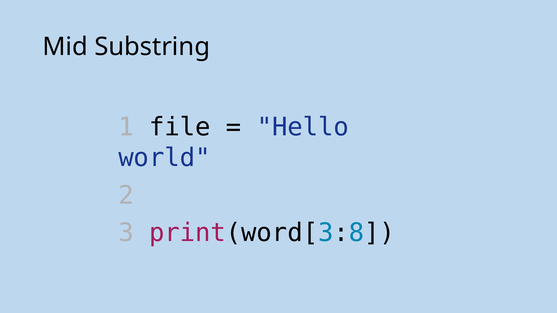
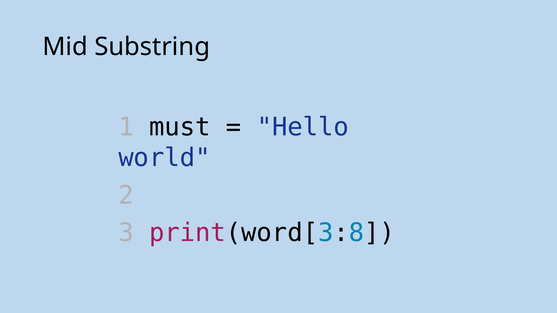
file: file -> must
